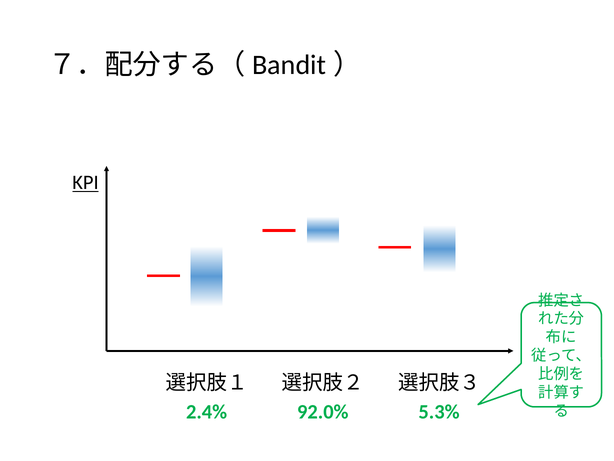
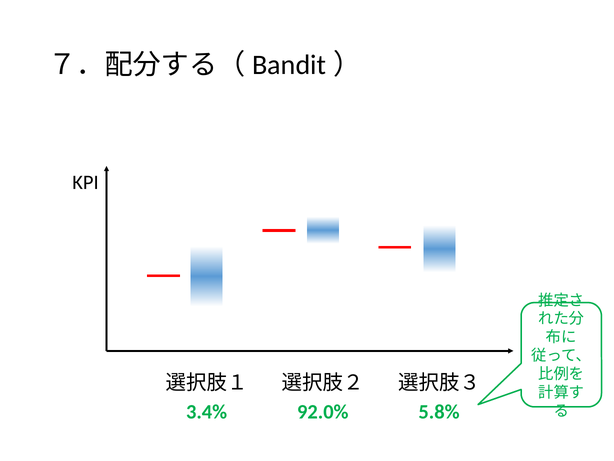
KPI underline: present -> none
2.4%: 2.4% -> 3.4%
5.3%: 5.3% -> 5.8%
